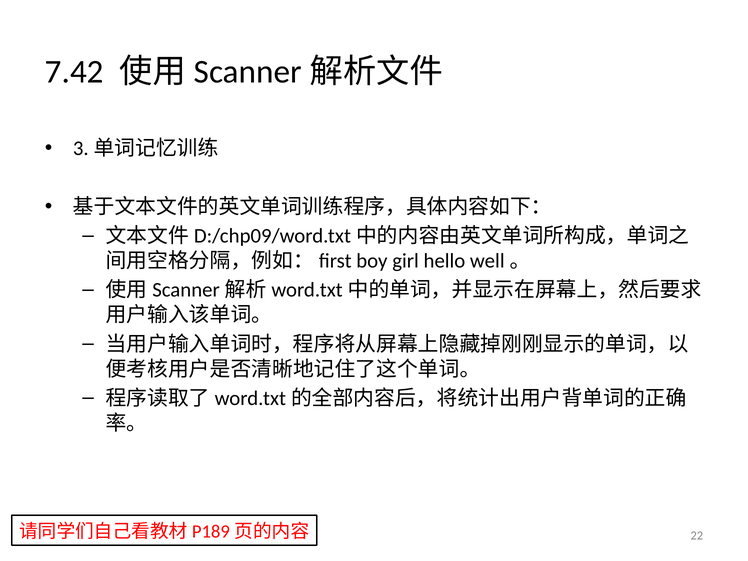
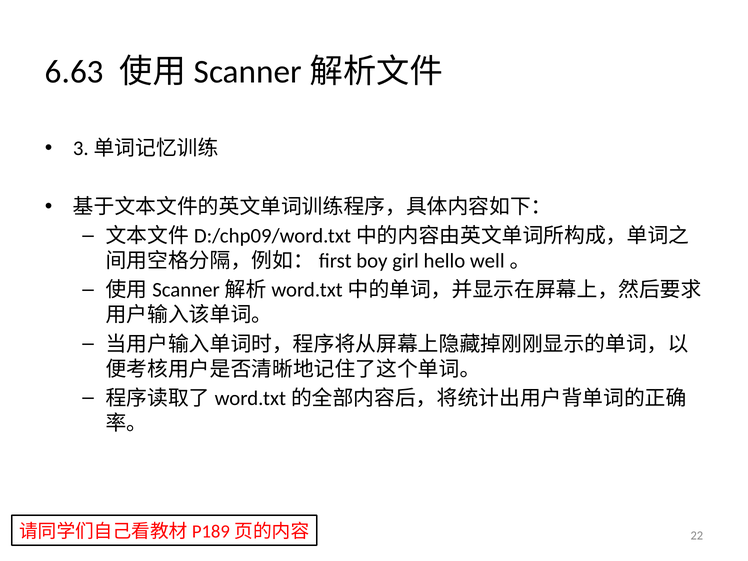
7.42: 7.42 -> 6.63
